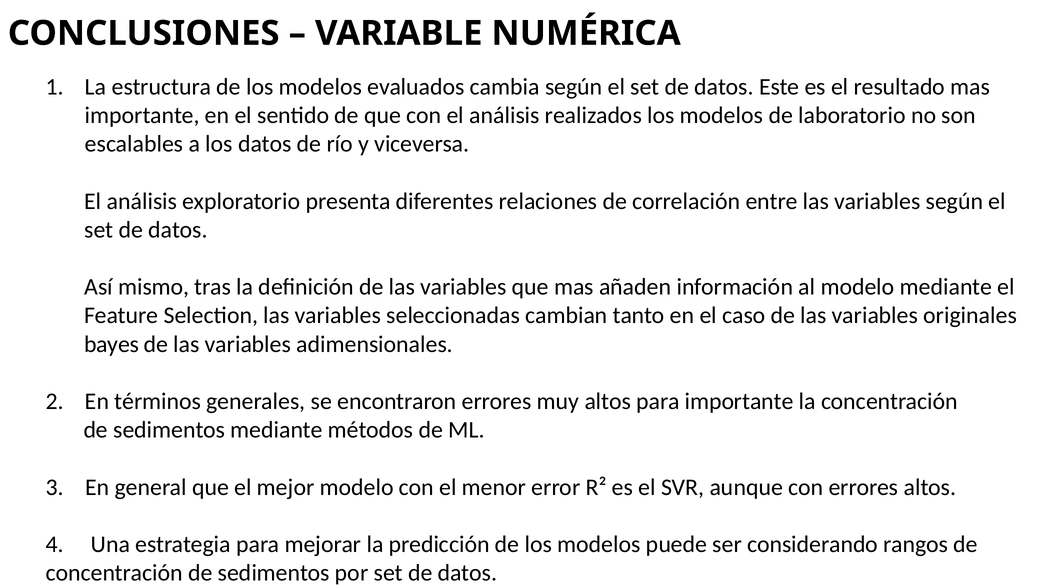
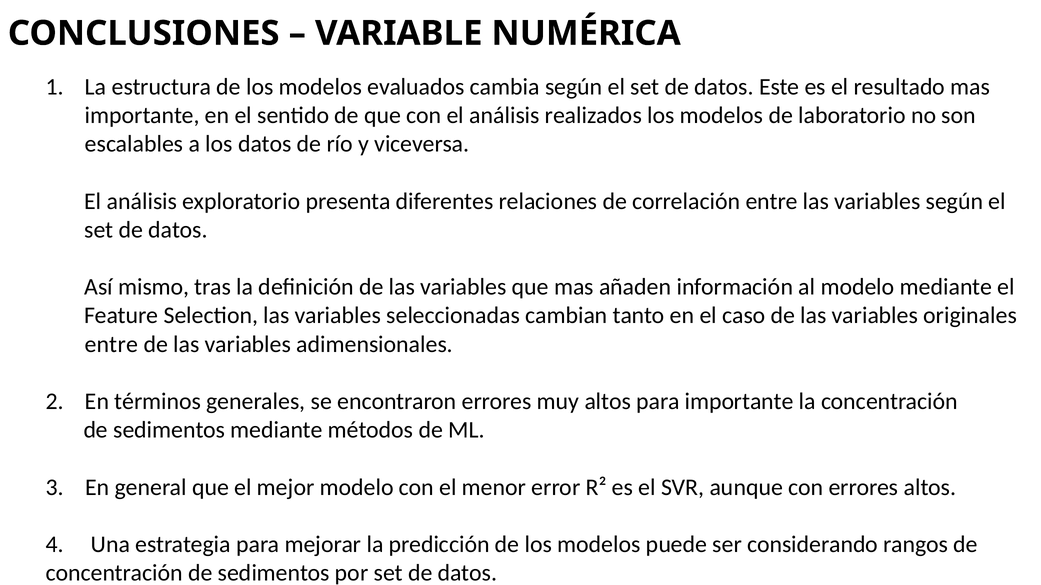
bayes at (111, 345): bayes -> entre
